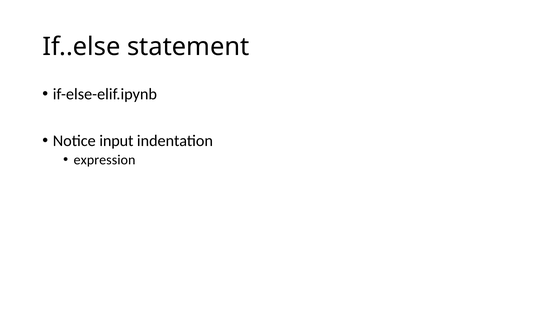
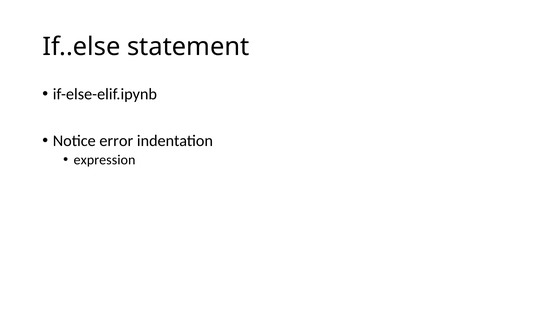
input: input -> error
